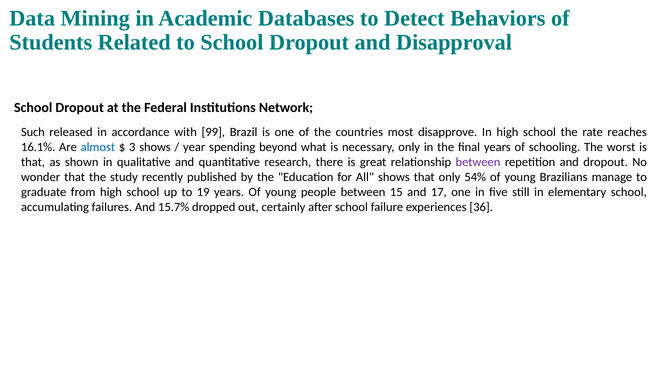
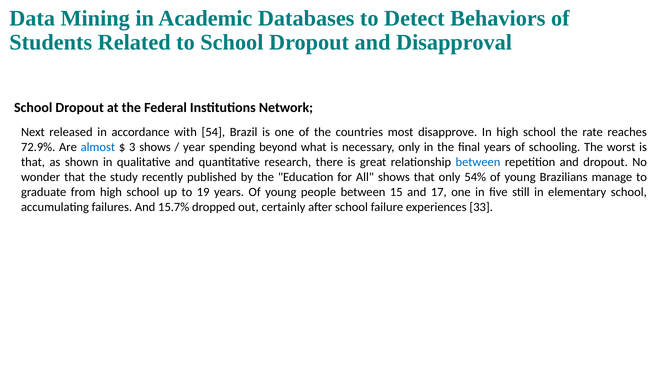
Such: Such -> Next
99: 99 -> 54
16.1%: 16.1% -> 72.9%
between at (478, 162) colour: purple -> blue
36: 36 -> 33
